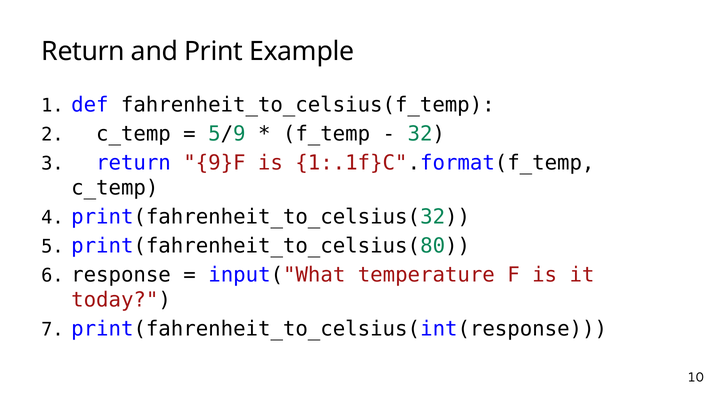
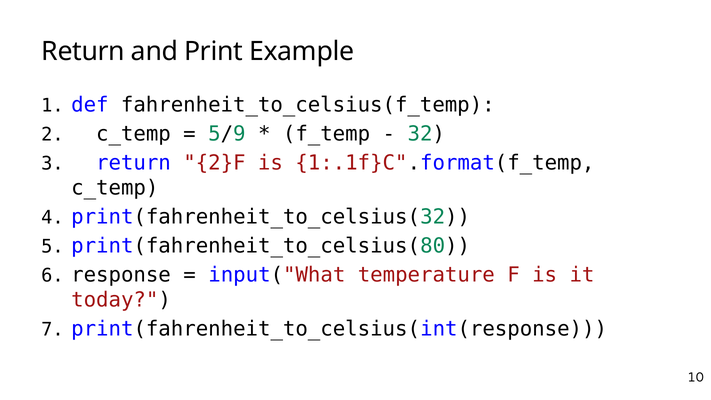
9}F: 9}F -> 2}F
